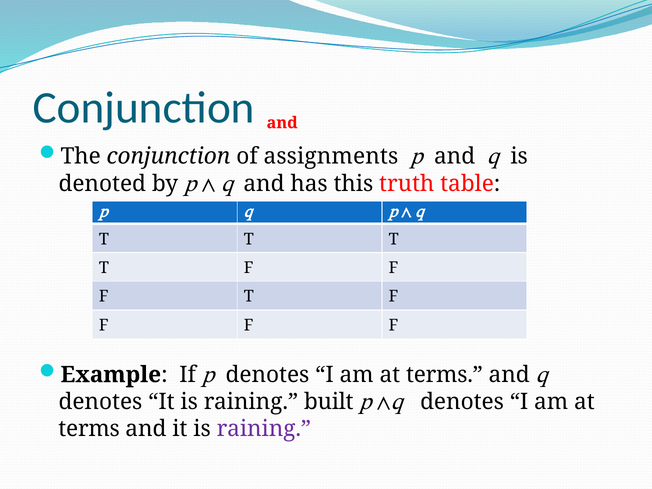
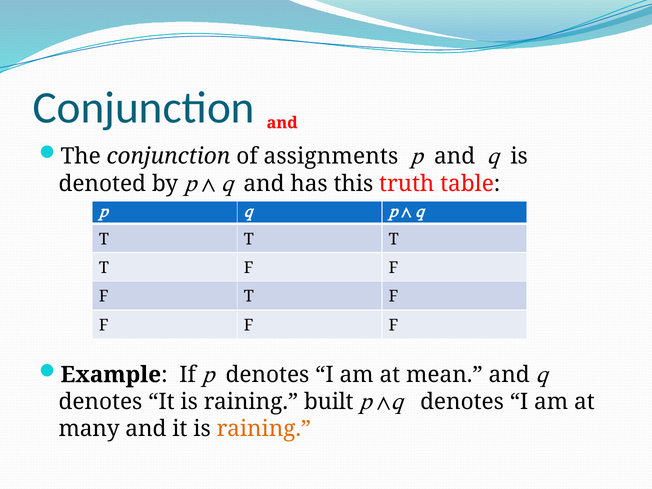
terms at (444, 375): terms -> mean
terms at (89, 429): terms -> many
raining at (264, 429) colour: purple -> orange
